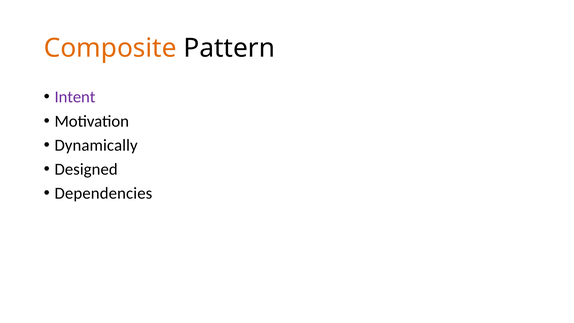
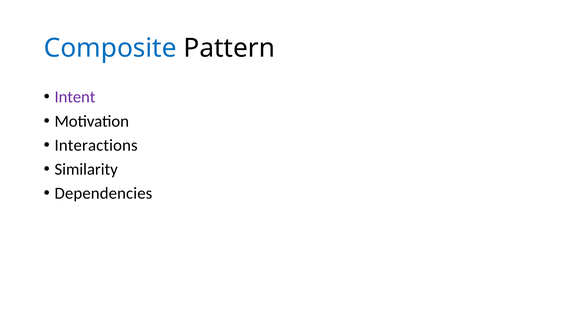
Composite colour: orange -> blue
Dynamically: Dynamically -> Interactions
Designed: Designed -> Similarity
